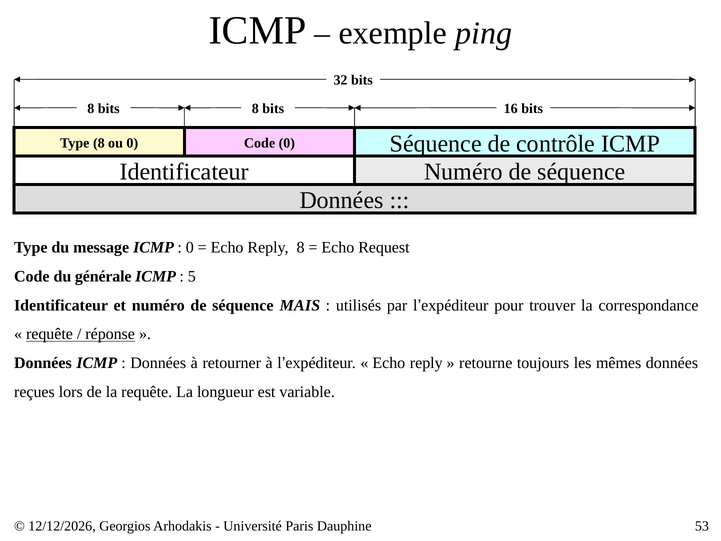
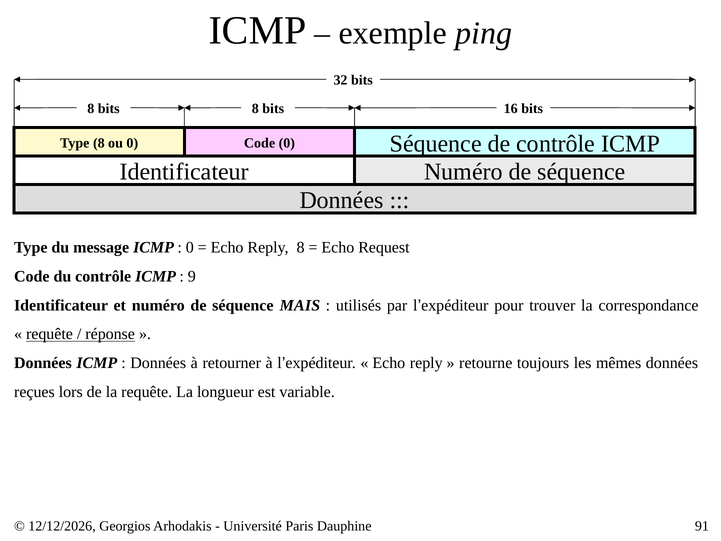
du générale: générale -> contrôle
5: 5 -> 9
53: 53 -> 91
